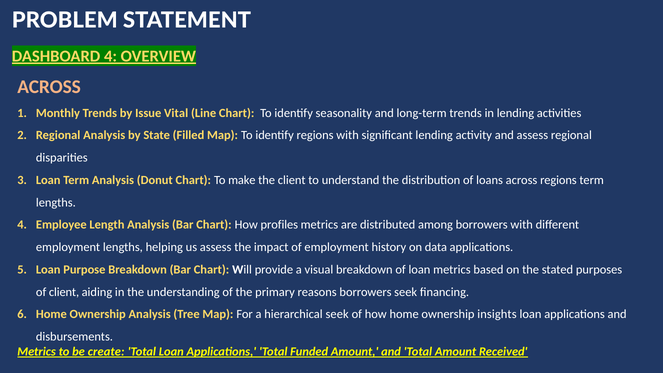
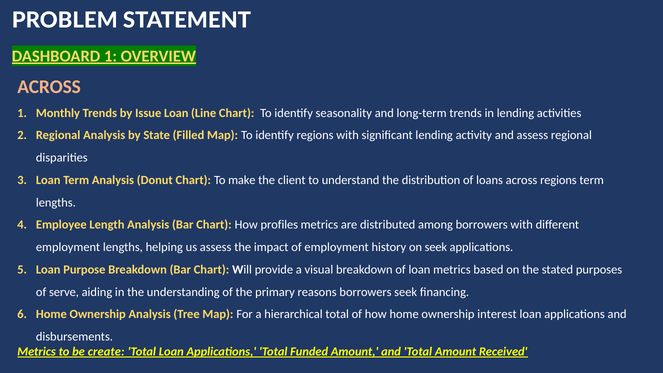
DASHBOARD 4: 4 -> 1
Issue Vital: Vital -> Loan
on data: data -> seek
of client: client -> serve
hierarchical seek: seek -> total
insights: insights -> interest
